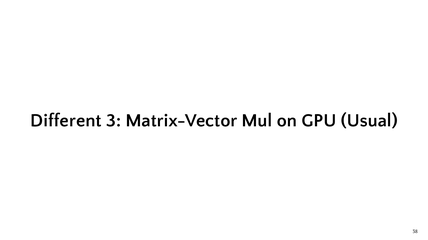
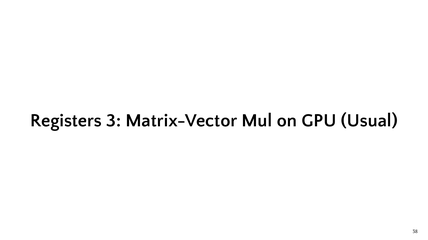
Different: Different -> Registers
